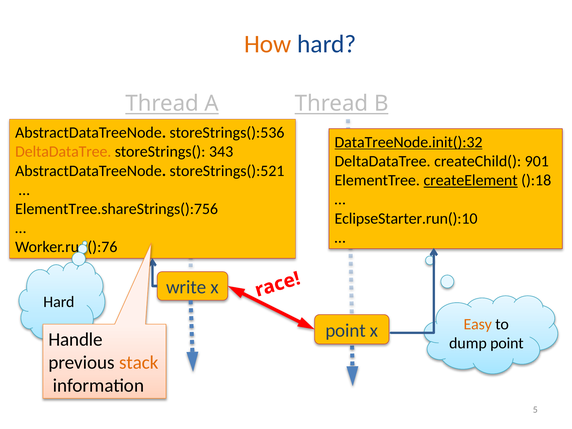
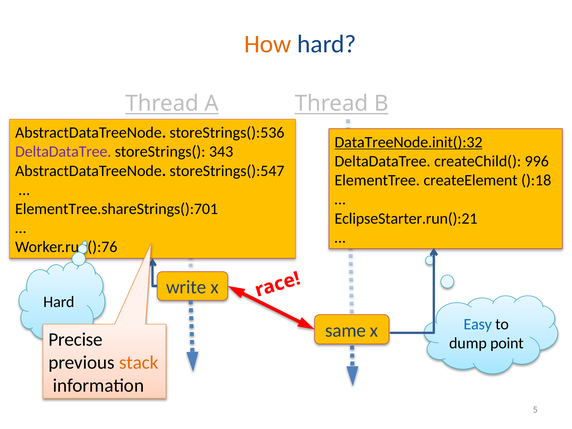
DeltaDataTree at (63, 152) colour: orange -> purple
901: 901 -> 996
storeStrings():521: storeStrings():521 -> storeStrings():547
createElement underline: present -> none
ElementTree.shareStrings():756: ElementTree.shareStrings():756 -> ElementTree.shareStrings():701
EclipseStarter.run():10: EclipseStarter.run():10 -> EclipseStarter.run():21
Easy colour: orange -> blue
point at (346, 331): point -> same
Handle: Handle -> Precise
